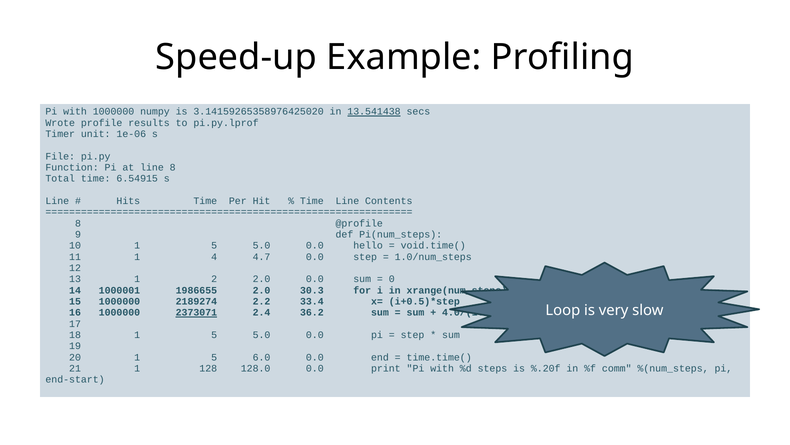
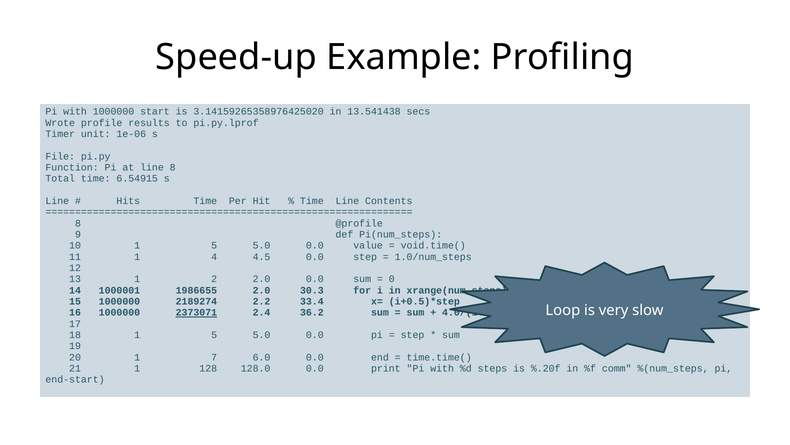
numpy: numpy -> start
13.541438 underline: present -> none
hello: hello -> value
4.7: 4.7 -> 4.5
20 1 5: 5 -> 7
